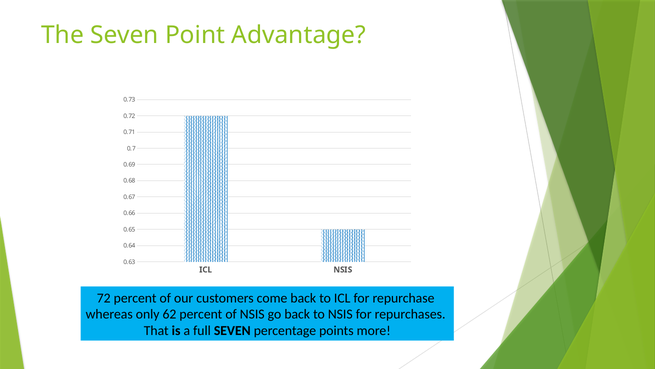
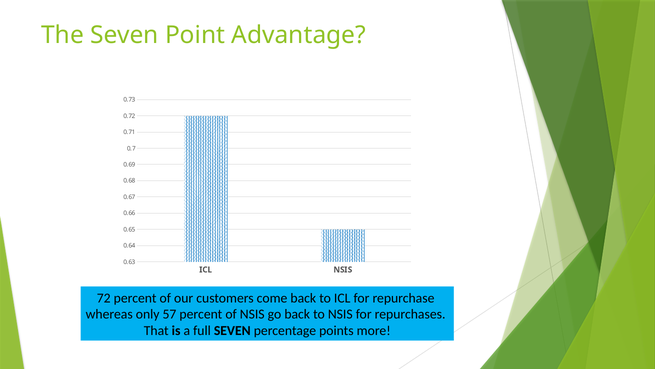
62: 62 -> 57
